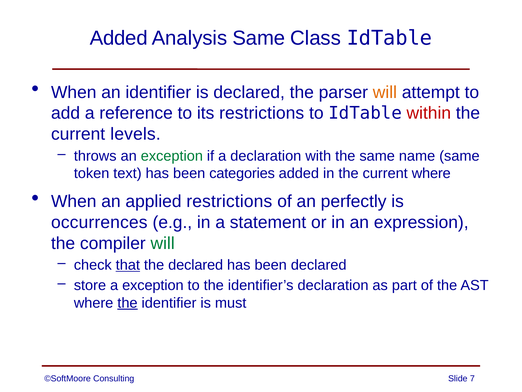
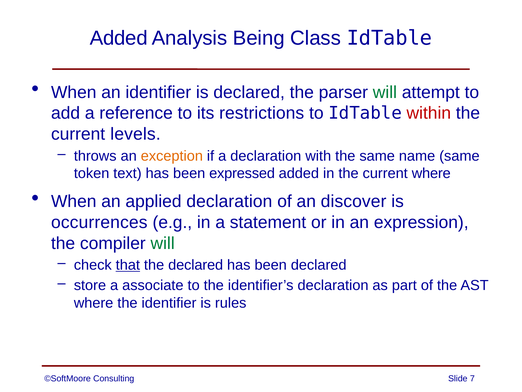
Analysis Same: Same -> Being
will at (385, 92) colour: orange -> green
exception at (172, 156) colour: green -> orange
categories: categories -> expressed
applied restrictions: restrictions -> declaration
perfectly: perfectly -> discover
a exception: exception -> associate
the at (127, 302) underline: present -> none
must: must -> rules
